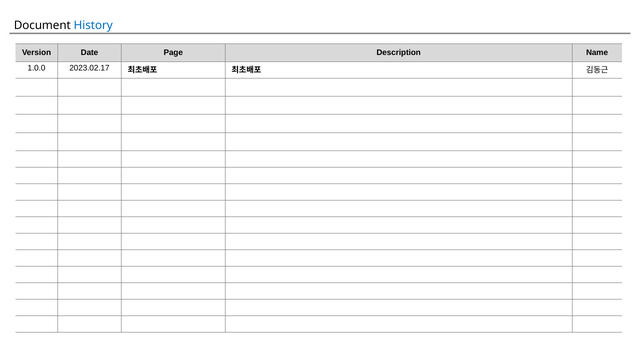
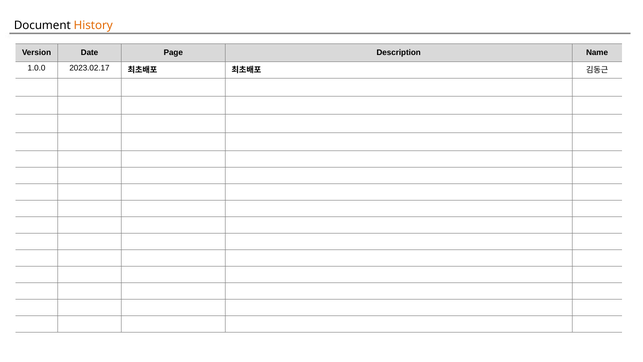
History colour: blue -> orange
